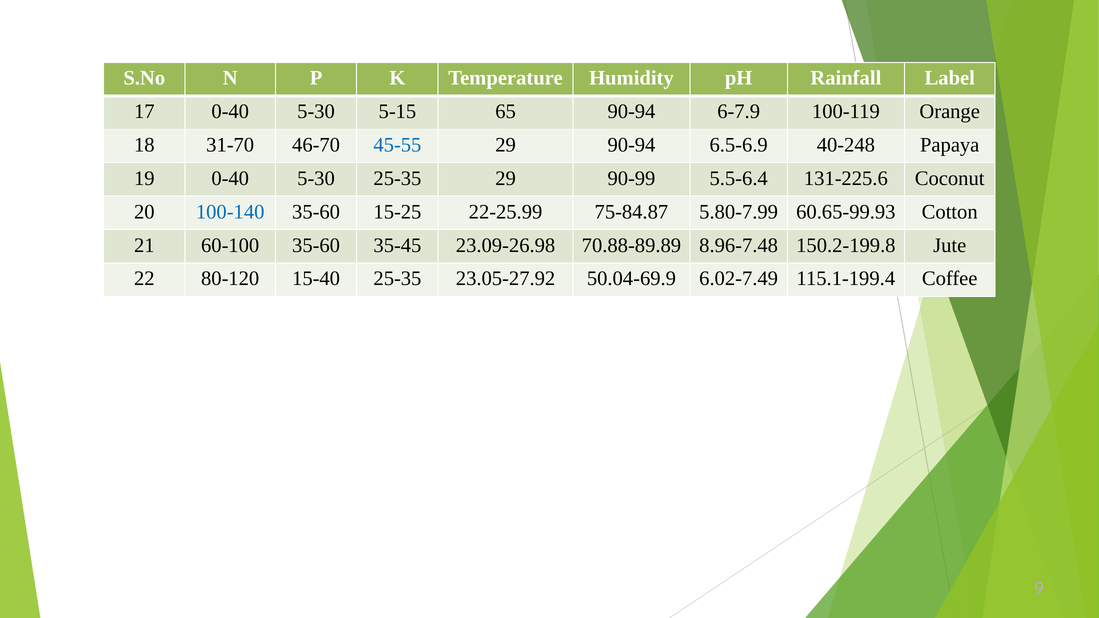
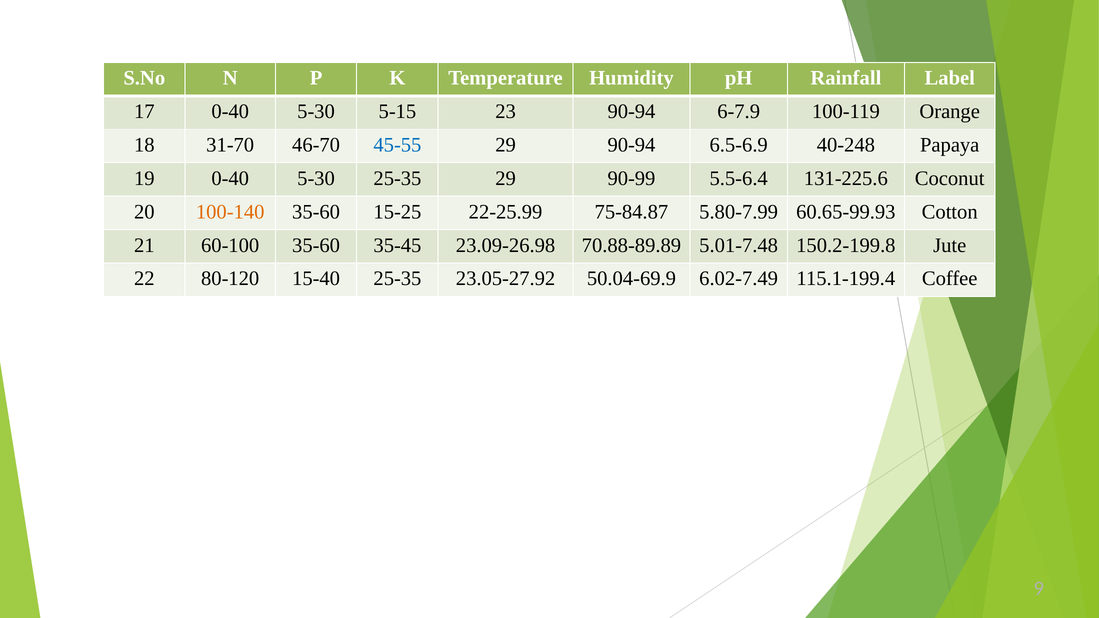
65: 65 -> 23
100-140 colour: blue -> orange
8.96-7.48: 8.96-7.48 -> 5.01-7.48
